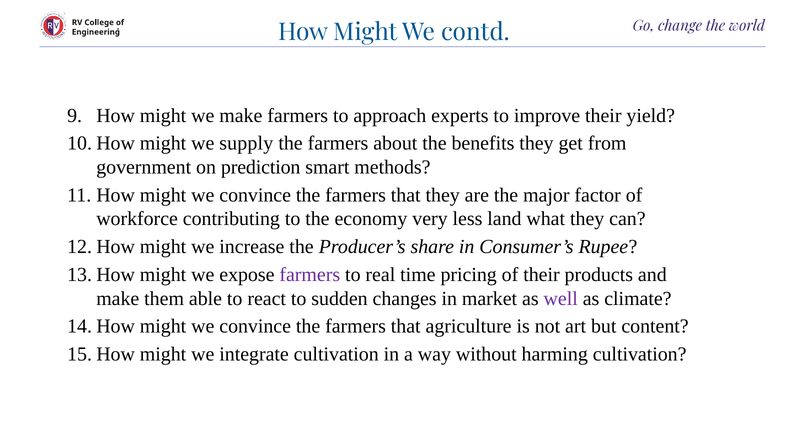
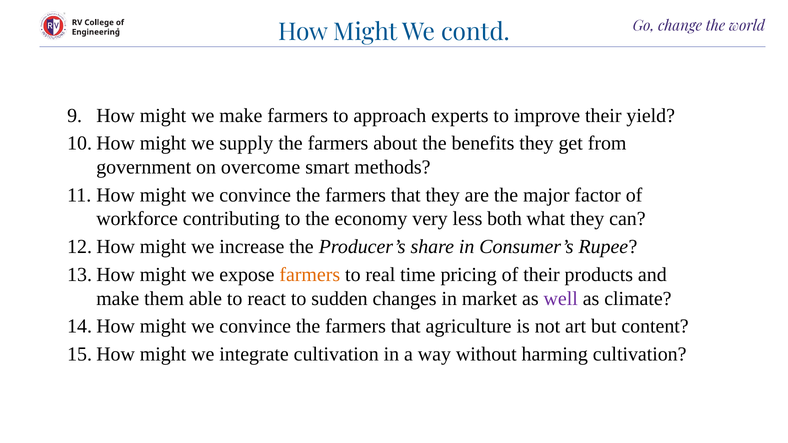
prediction: prediction -> overcome
land: land -> both
farmers at (310, 275) colour: purple -> orange
